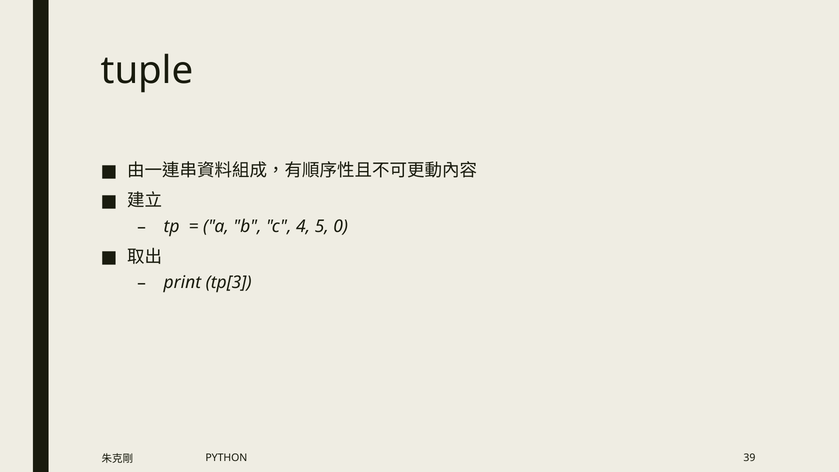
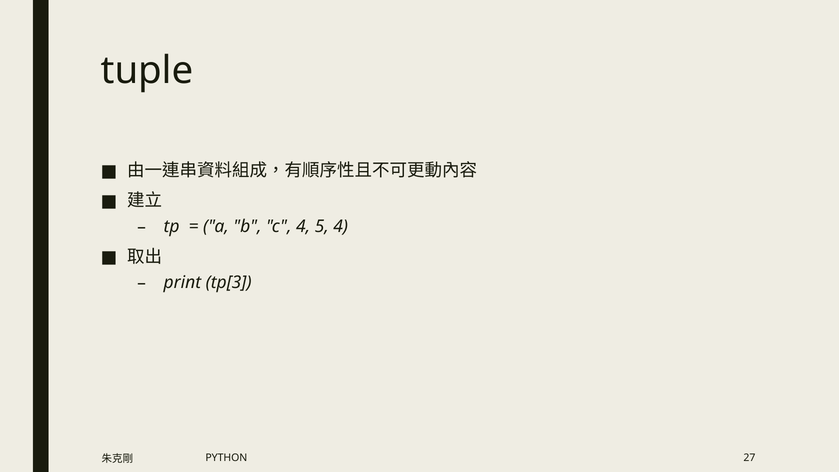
5 0: 0 -> 4
39: 39 -> 27
